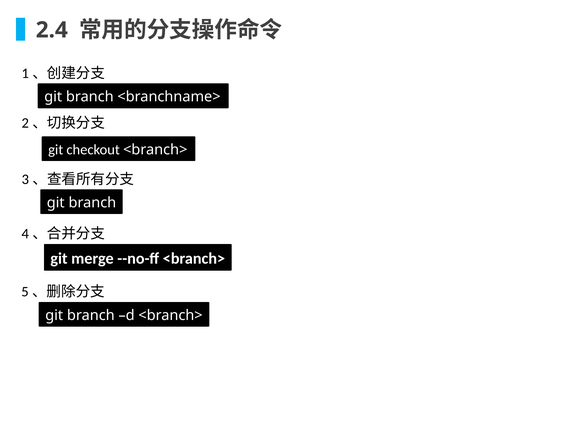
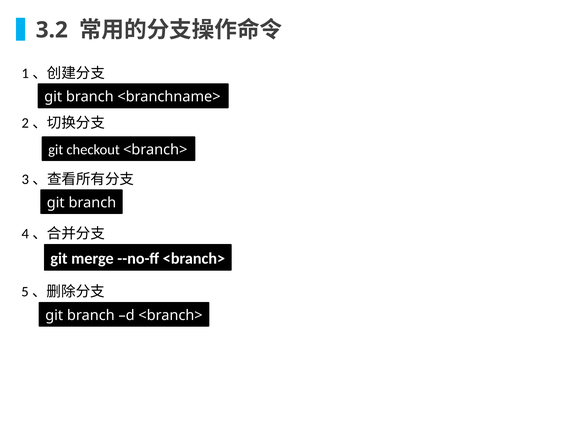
2.4: 2.4 -> 3.2
